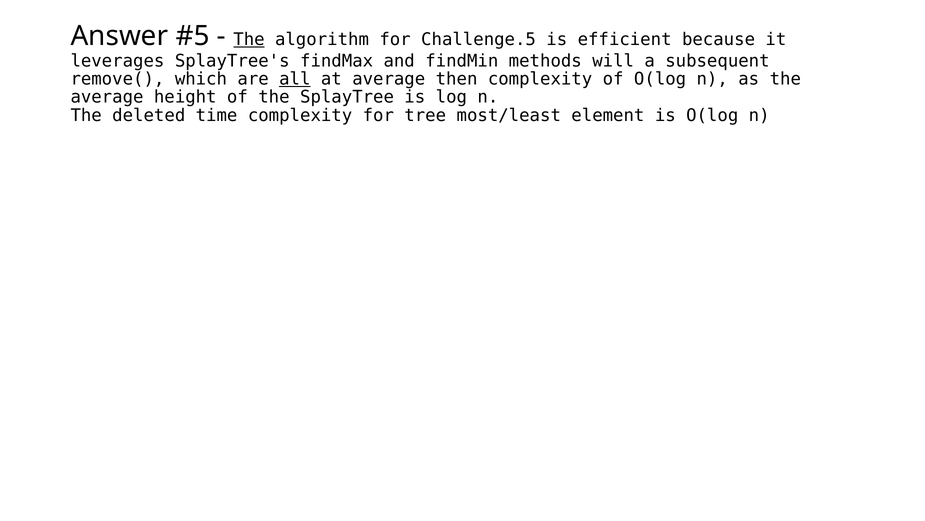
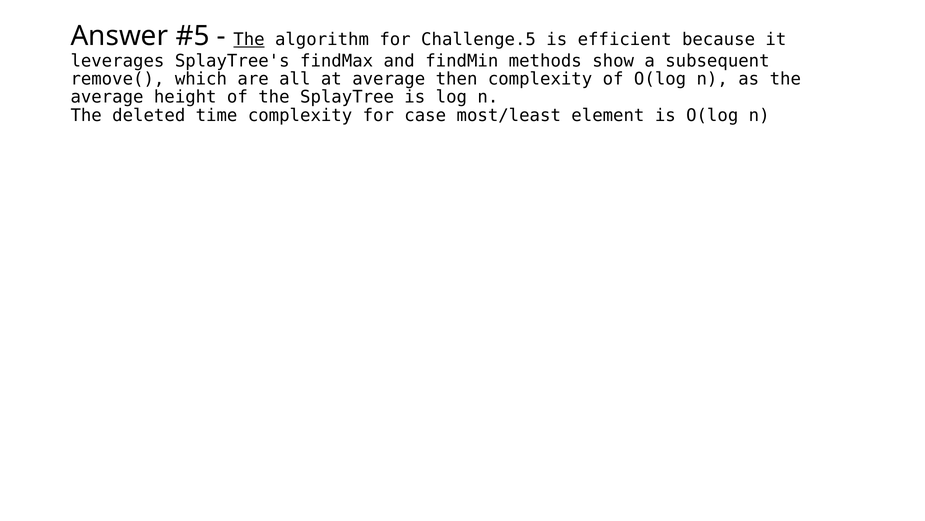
will: will -> show
all underline: present -> none
tree: tree -> case
